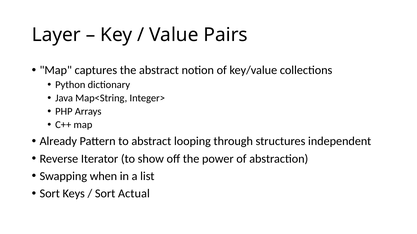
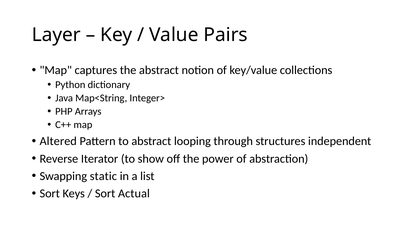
Already: Already -> Altered
when: when -> static
